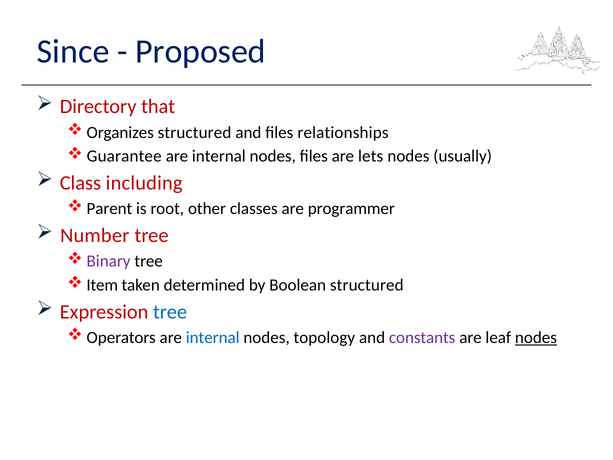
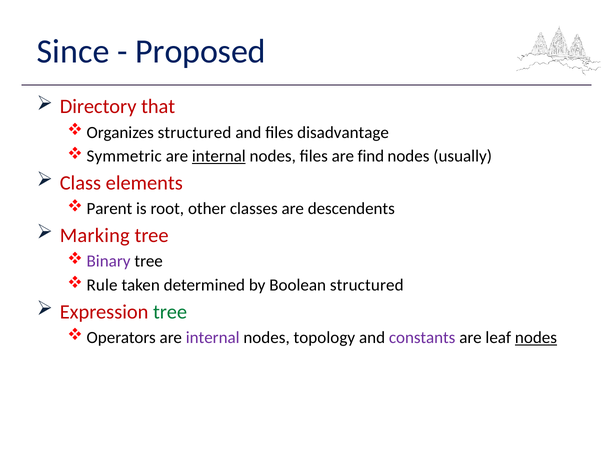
relationships: relationships -> disadvantage
Guarantee: Guarantee -> Symmetric
internal at (219, 156) underline: none -> present
lets: lets -> find
including: including -> elements
programmer: programmer -> descendents
Number: Number -> Marking
Item: Item -> Rule
tree at (170, 312) colour: blue -> green
internal at (213, 337) colour: blue -> purple
